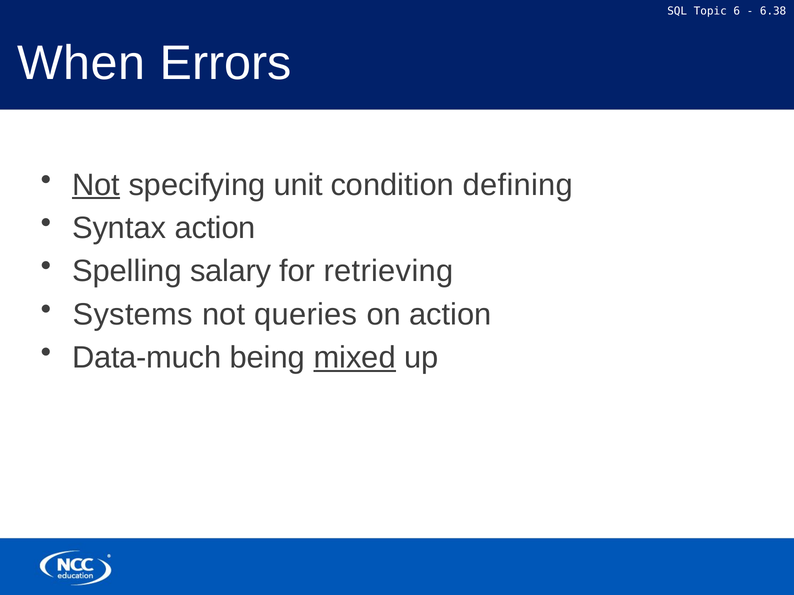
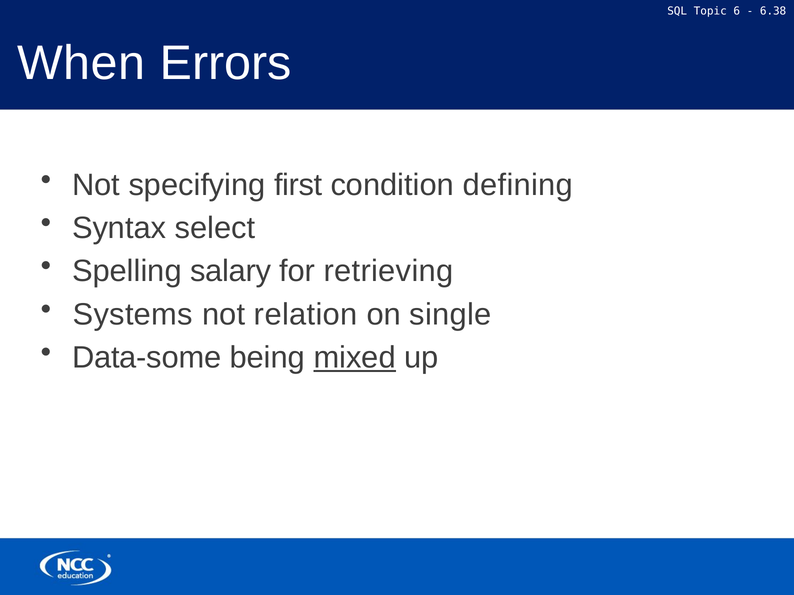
Not at (96, 185) underline: present -> none
unit: unit -> first
Syntax action: action -> select
queries: queries -> relation
on action: action -> single
Data-much: Data-much -> Data-some
